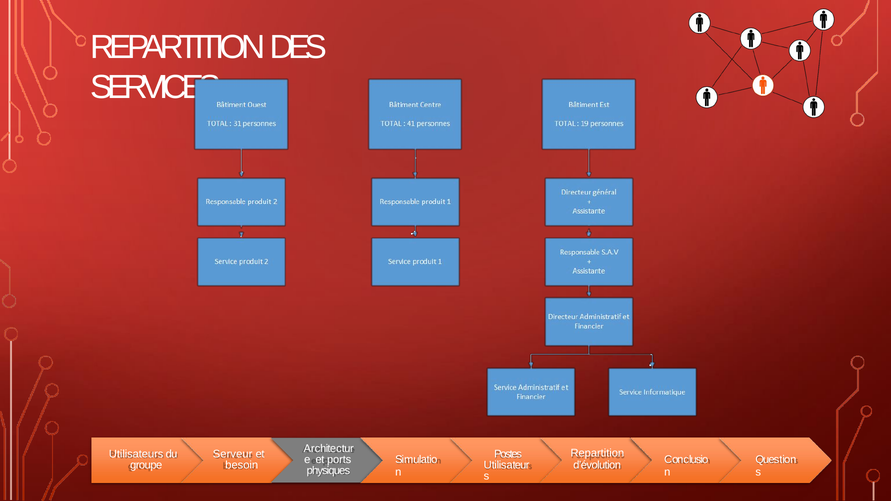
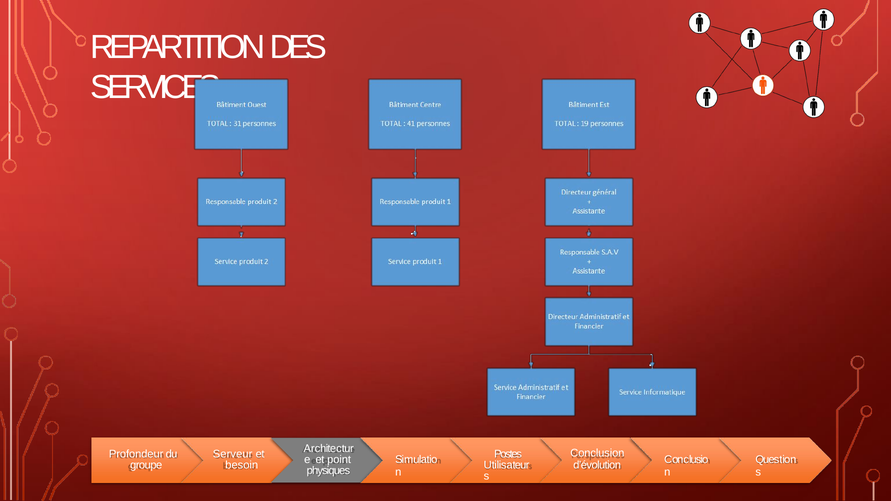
Repartition at (597, 453): Repartition -> Conclusion
Utilisateurs: Utilisateurs -> Profondeur
ports: ports -> point
